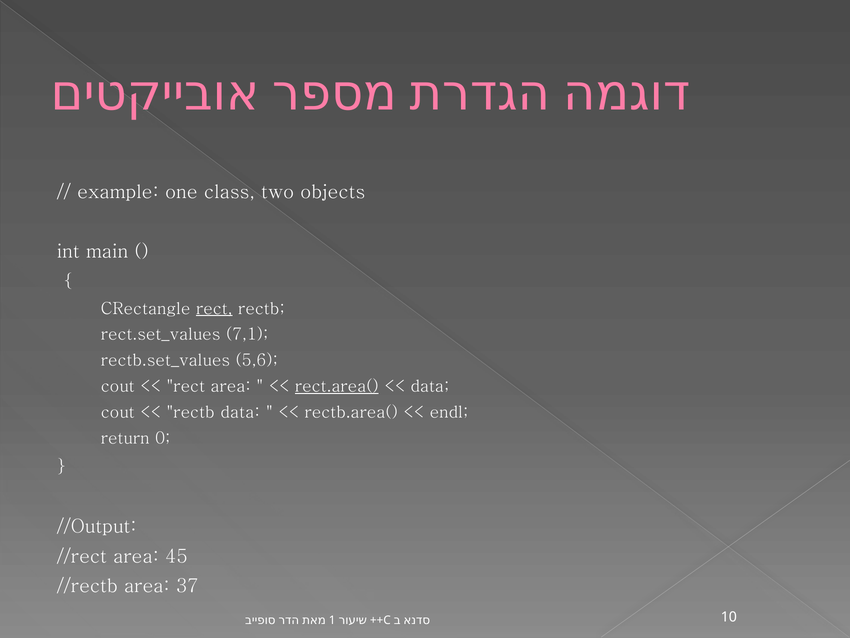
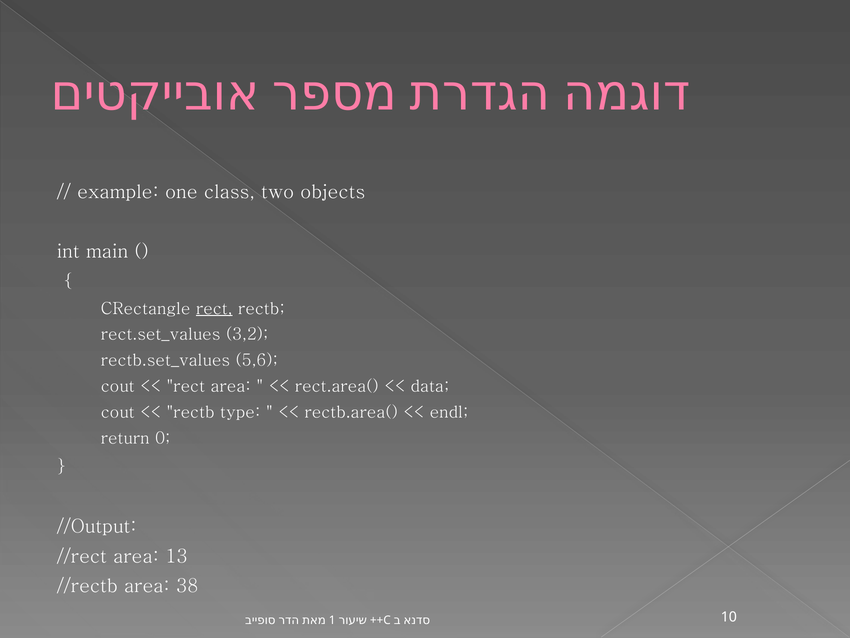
7,1: 7,1 -> 3,2
rect.area( underline: present -> none
rectb data: data -> type
45: 45 -> 13
37: 37 -> 38
